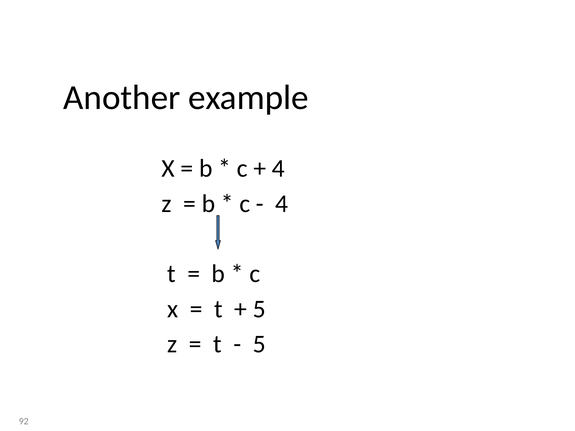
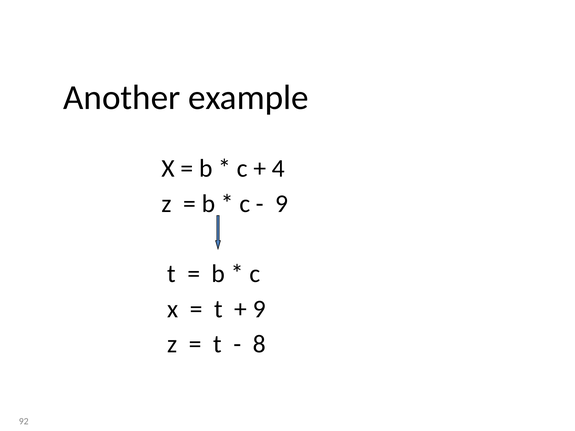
4 at (282, 204): 4 -> 9
5 at (259, 309): 5 -> 9
5 at (259, 344): 5 -> 8
